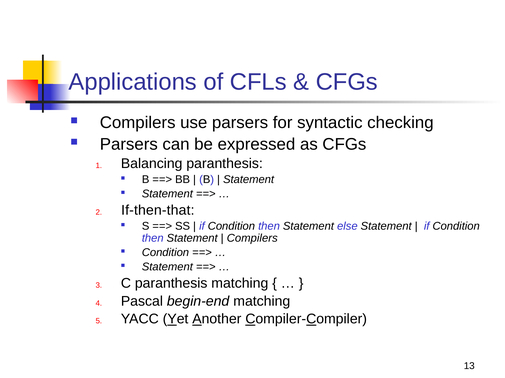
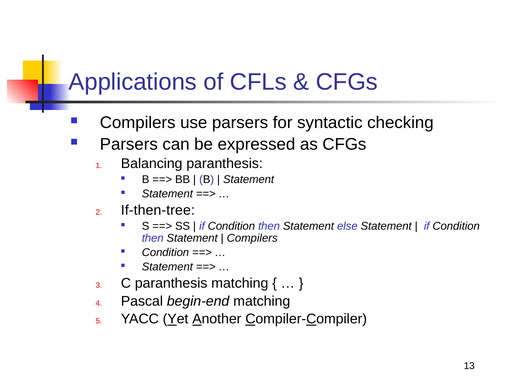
If-then-that: If-then-that -> If-then-tree
